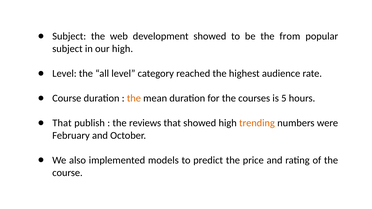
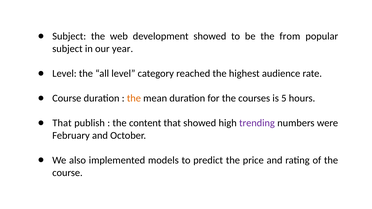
our high: high -> year
reviews: reviews -> content
trending colour: orange -> purple
